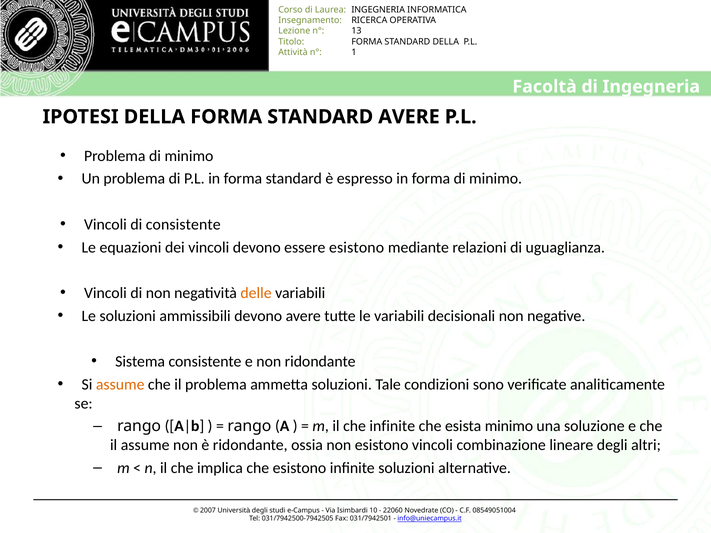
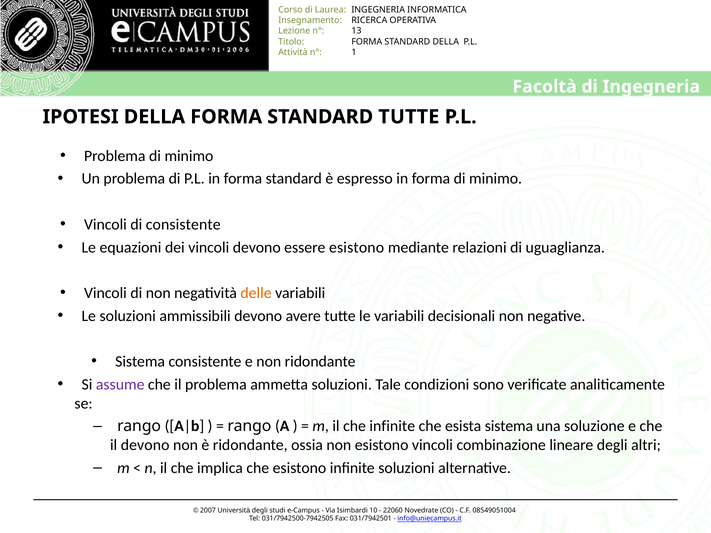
STANDARD AVERE: AVERE -> TUTTE
assume at (120, 385) colour: orange -> purple
esista minimo: minimo -> sistema
il assume: assume -> devono
